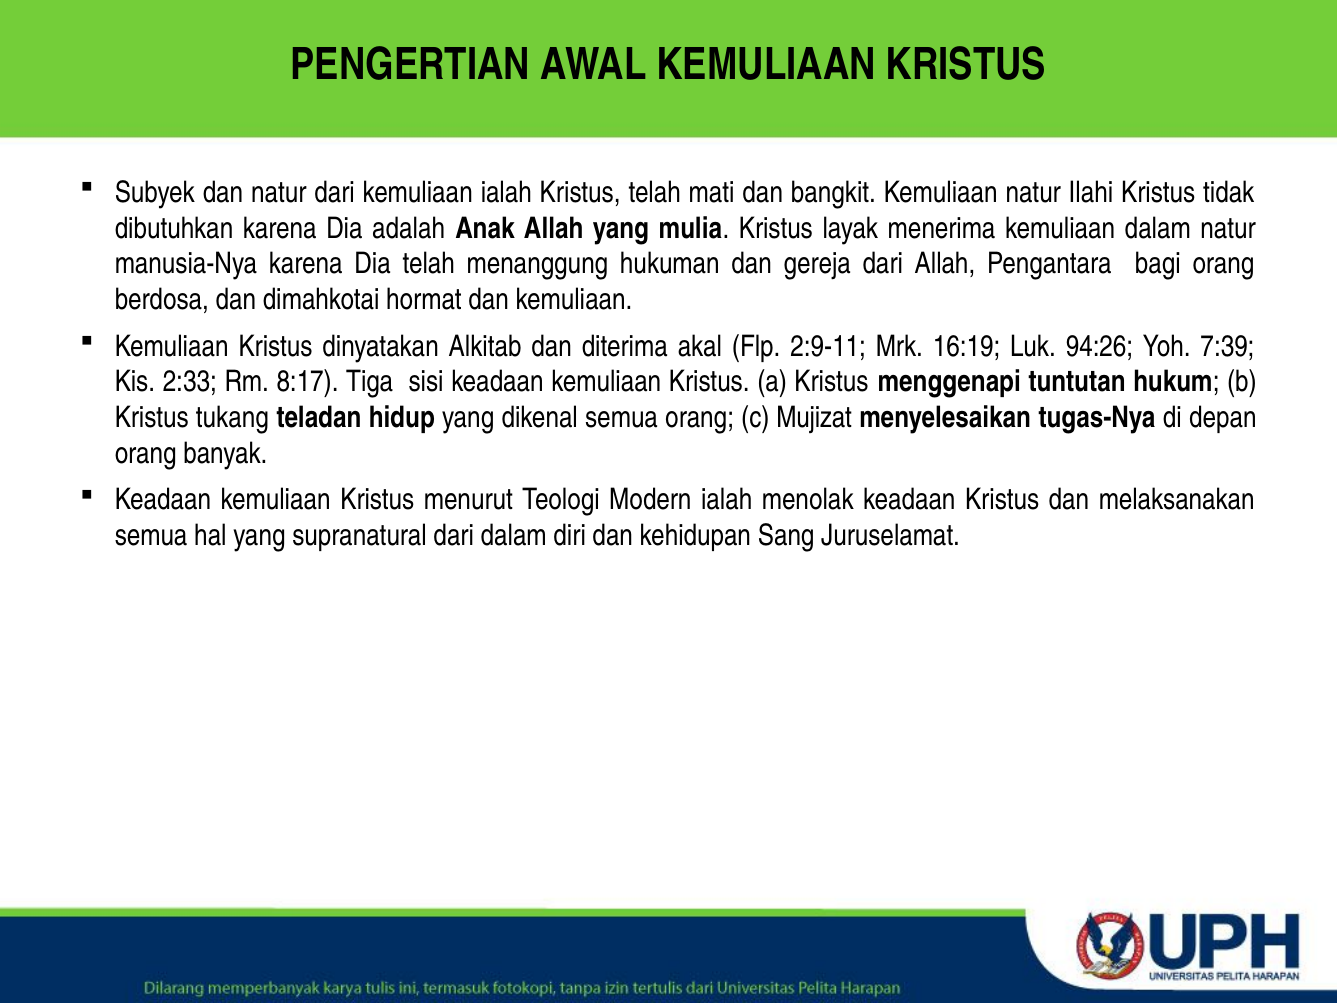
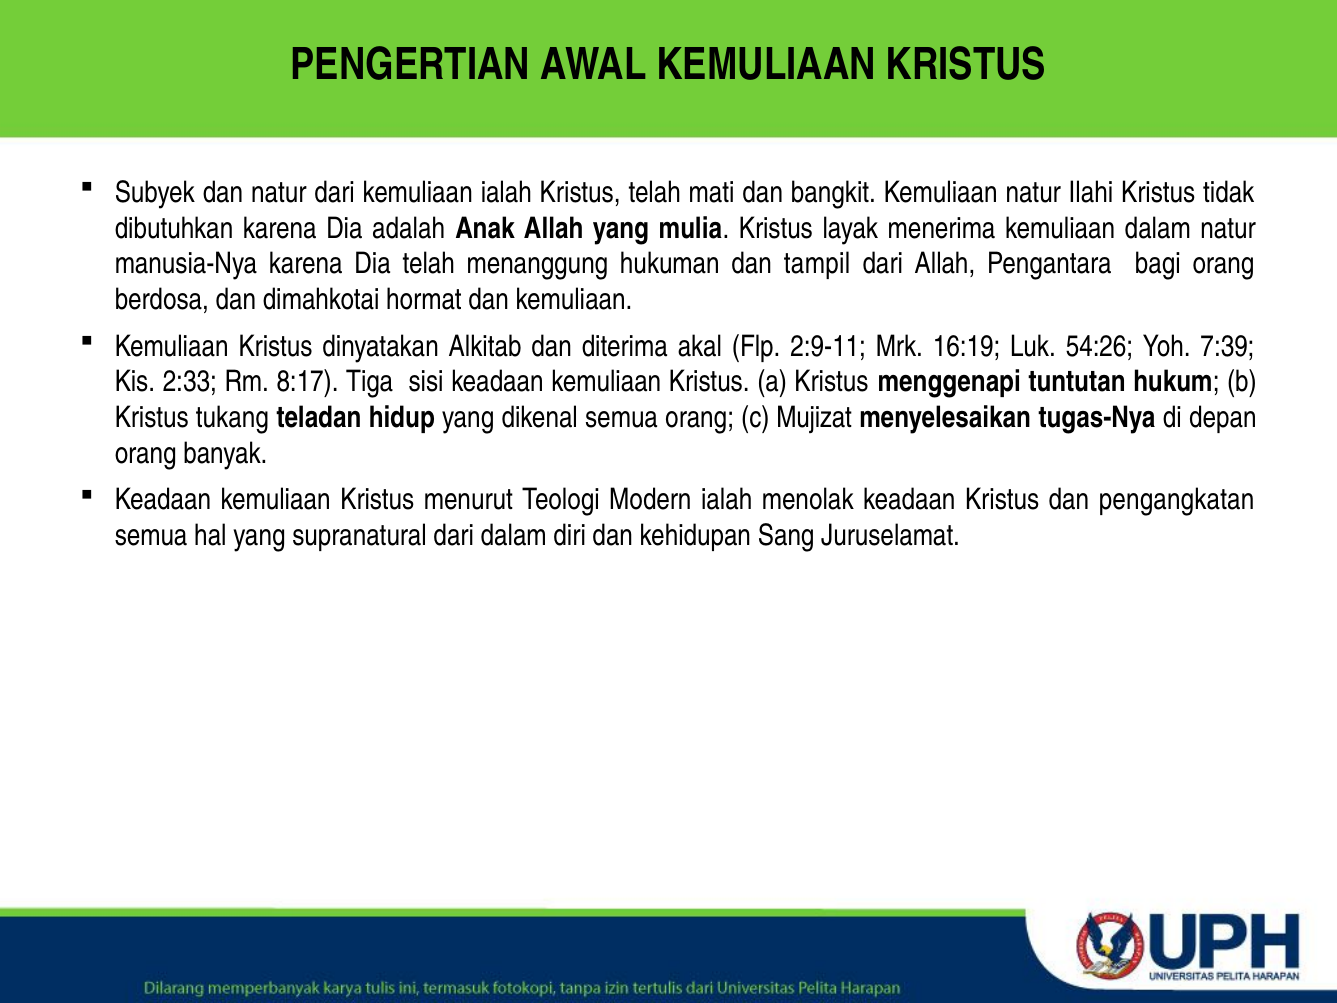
gereja: gereja -> tampil
94:26: 94:26 -> 54:26
melaksanakan: melaksanakan -> pengangkatan
